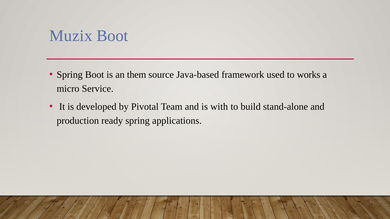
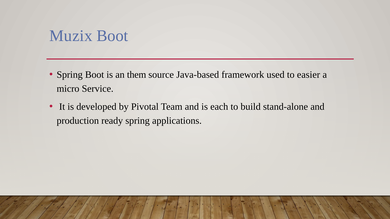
works: works -> easier
with: with -> each
